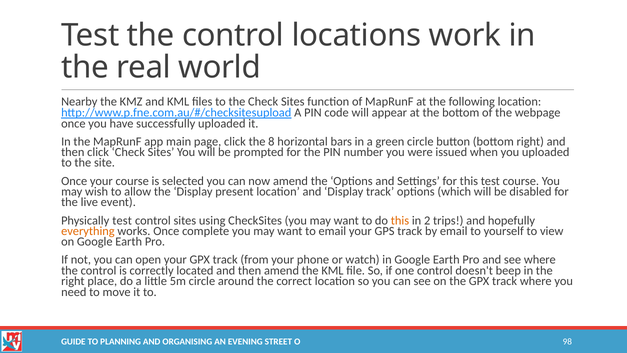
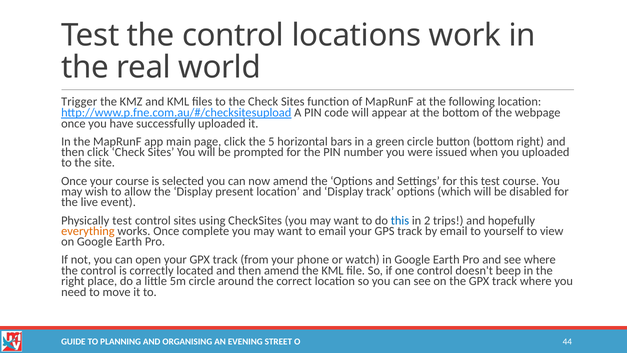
Nearby: Nearby -> Trigger
8: 8 -> 5
this at (400, 220) colour: orange -> blue
98: 98 -> 44
